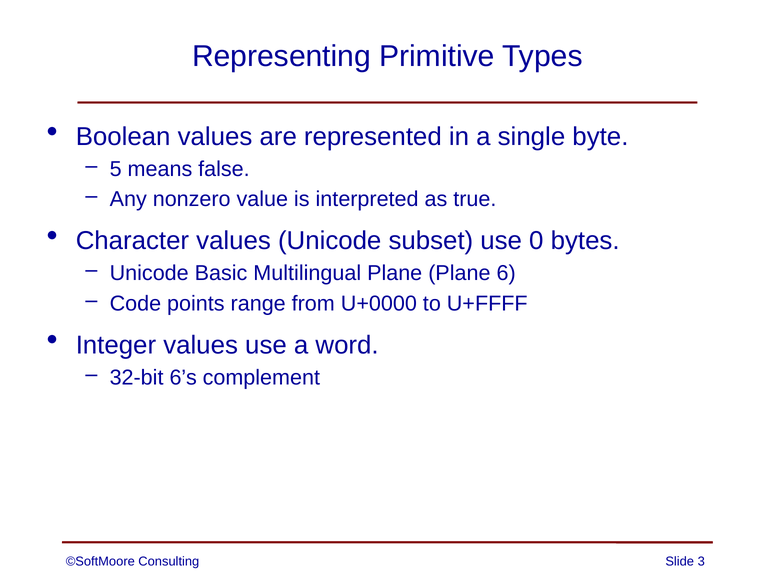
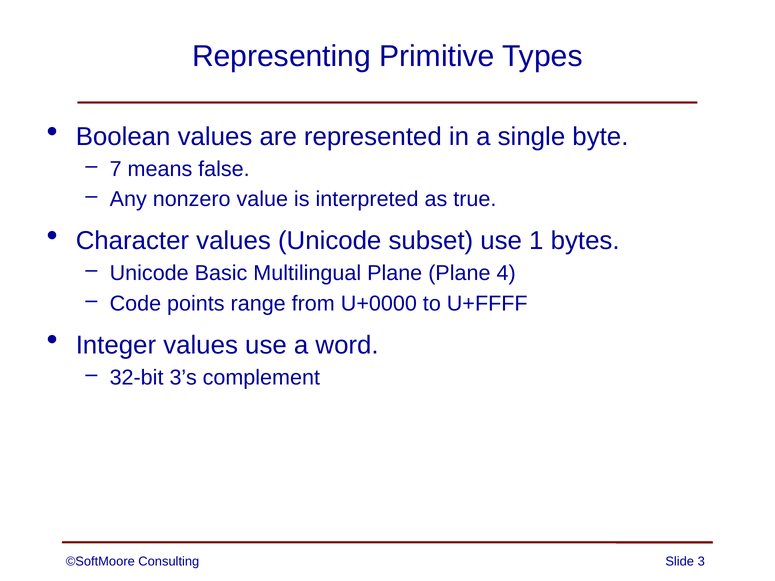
5: 5 -> 7
0: 0 -> 1
6: 6 -> 4
6’s: 6’s -> 3’s
